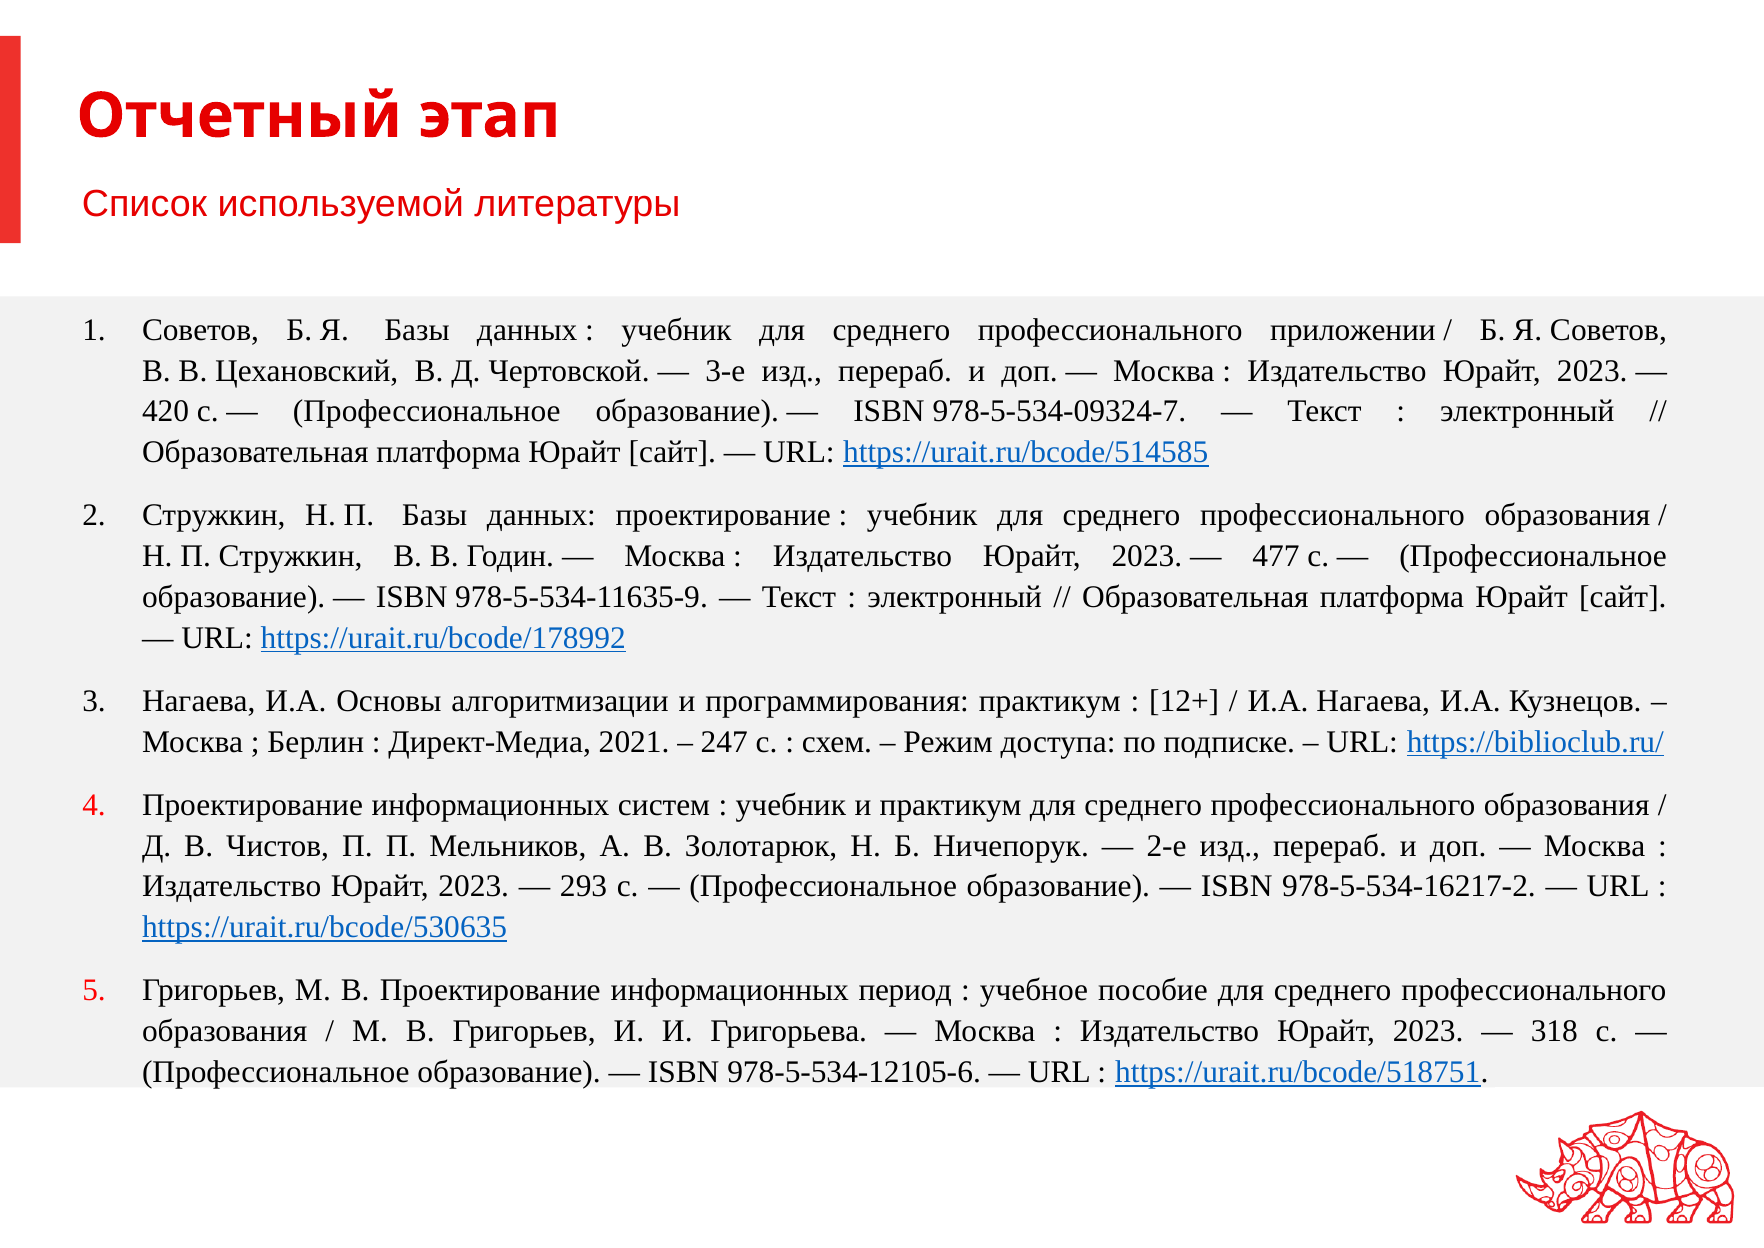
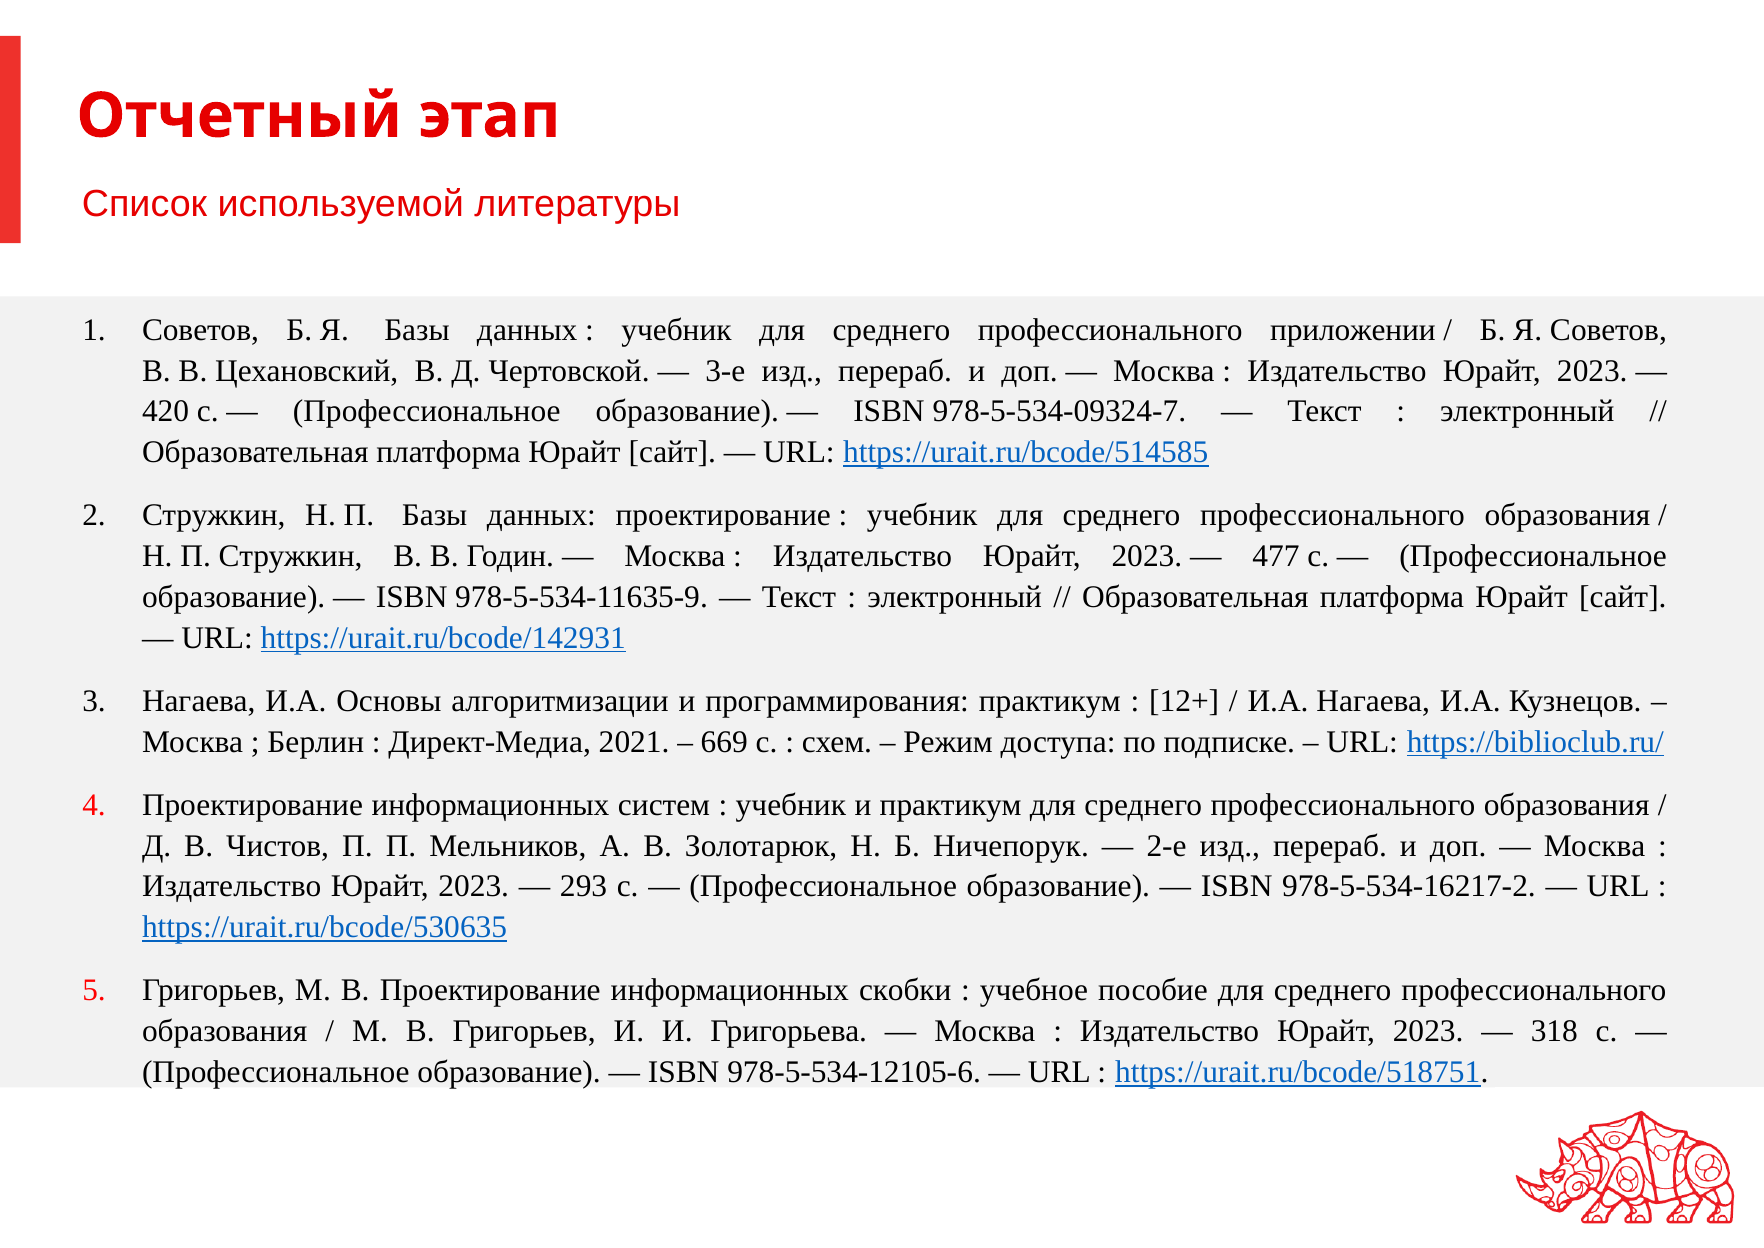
https://urait.ru/bcode/178992: https://urait.ru/bcode/178992 -> https://urait.ru/bcode/142931
247: 247 -> 669
период: период -> скобки
